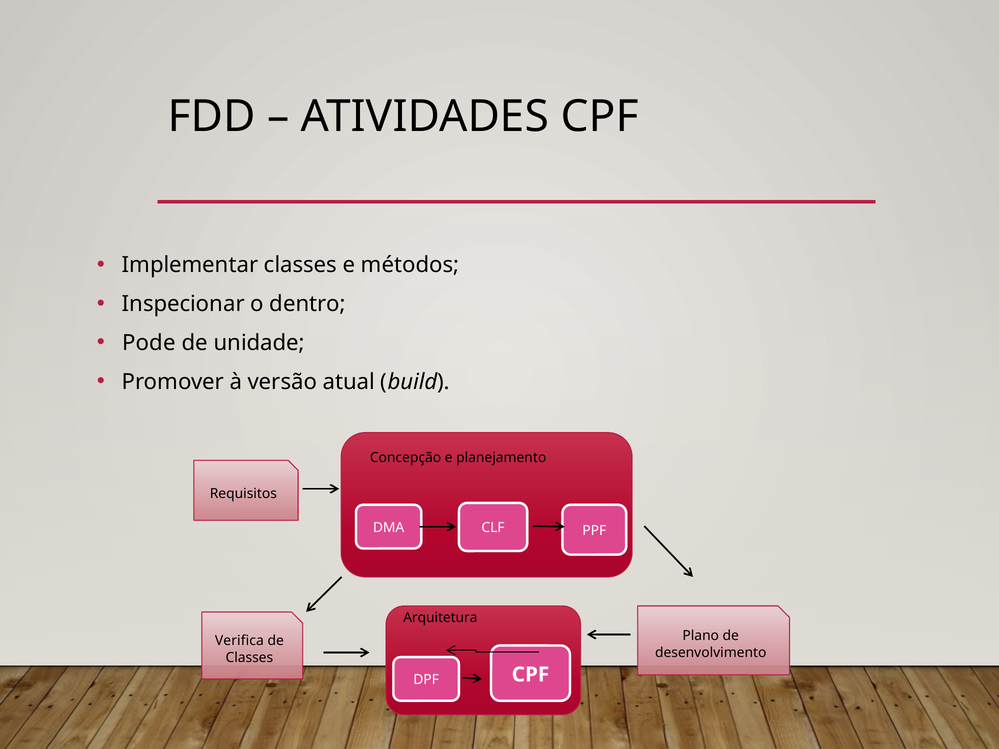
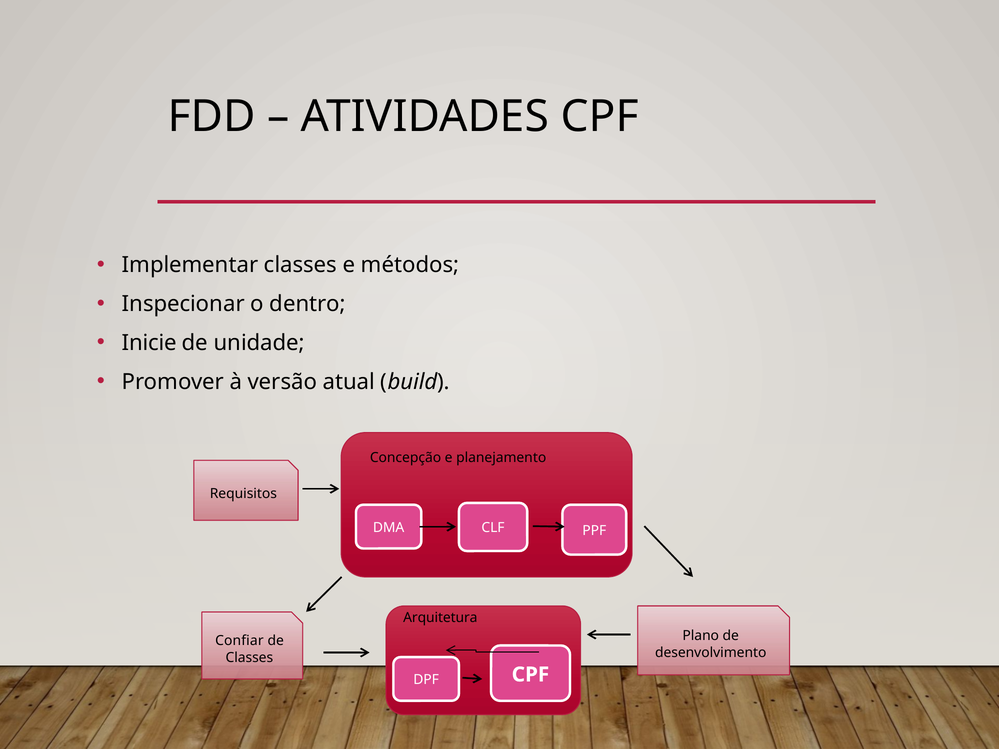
Pode: Pode -> Inicie
Verifica: Verifica -> Confiar
